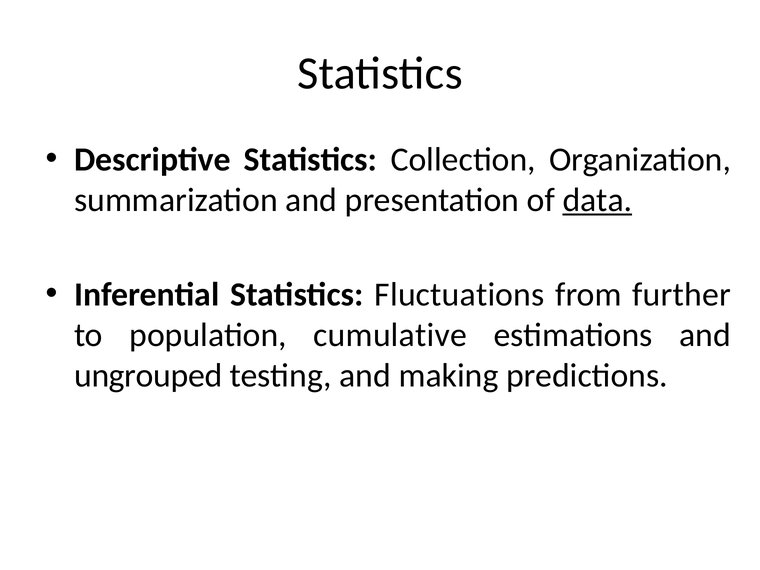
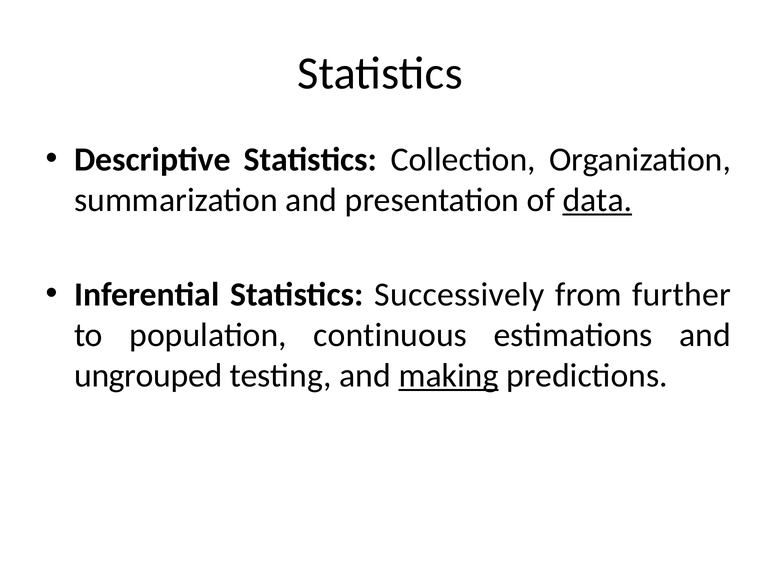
Fluctuations: Fluctuations -> Successively
cumulative: cumulative -> continuous
making underline: none -> present
